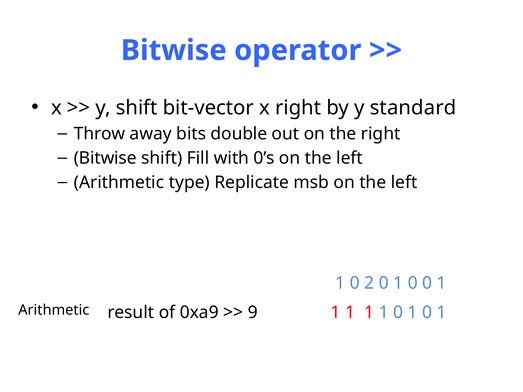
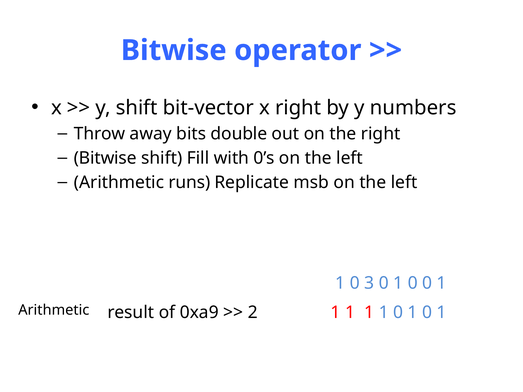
standard: standard -> numbers
type: type -> runs
2: 2 -> 3
9: 9 -> 2
